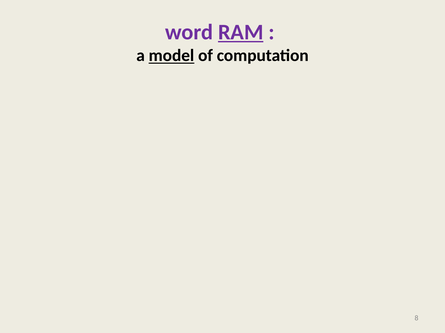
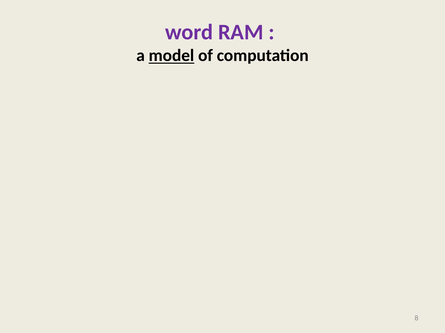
RAM underline: present -> none
